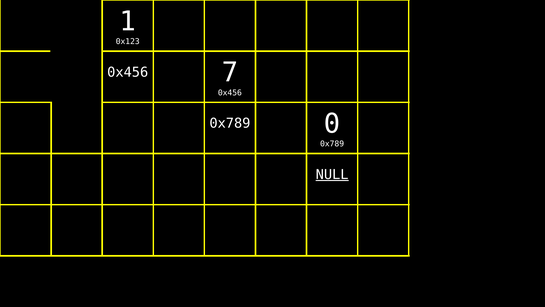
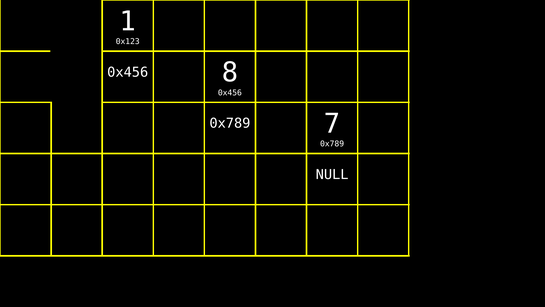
7: 7 -> 8
0: 0 -> 7
NULL underline: present -> none
